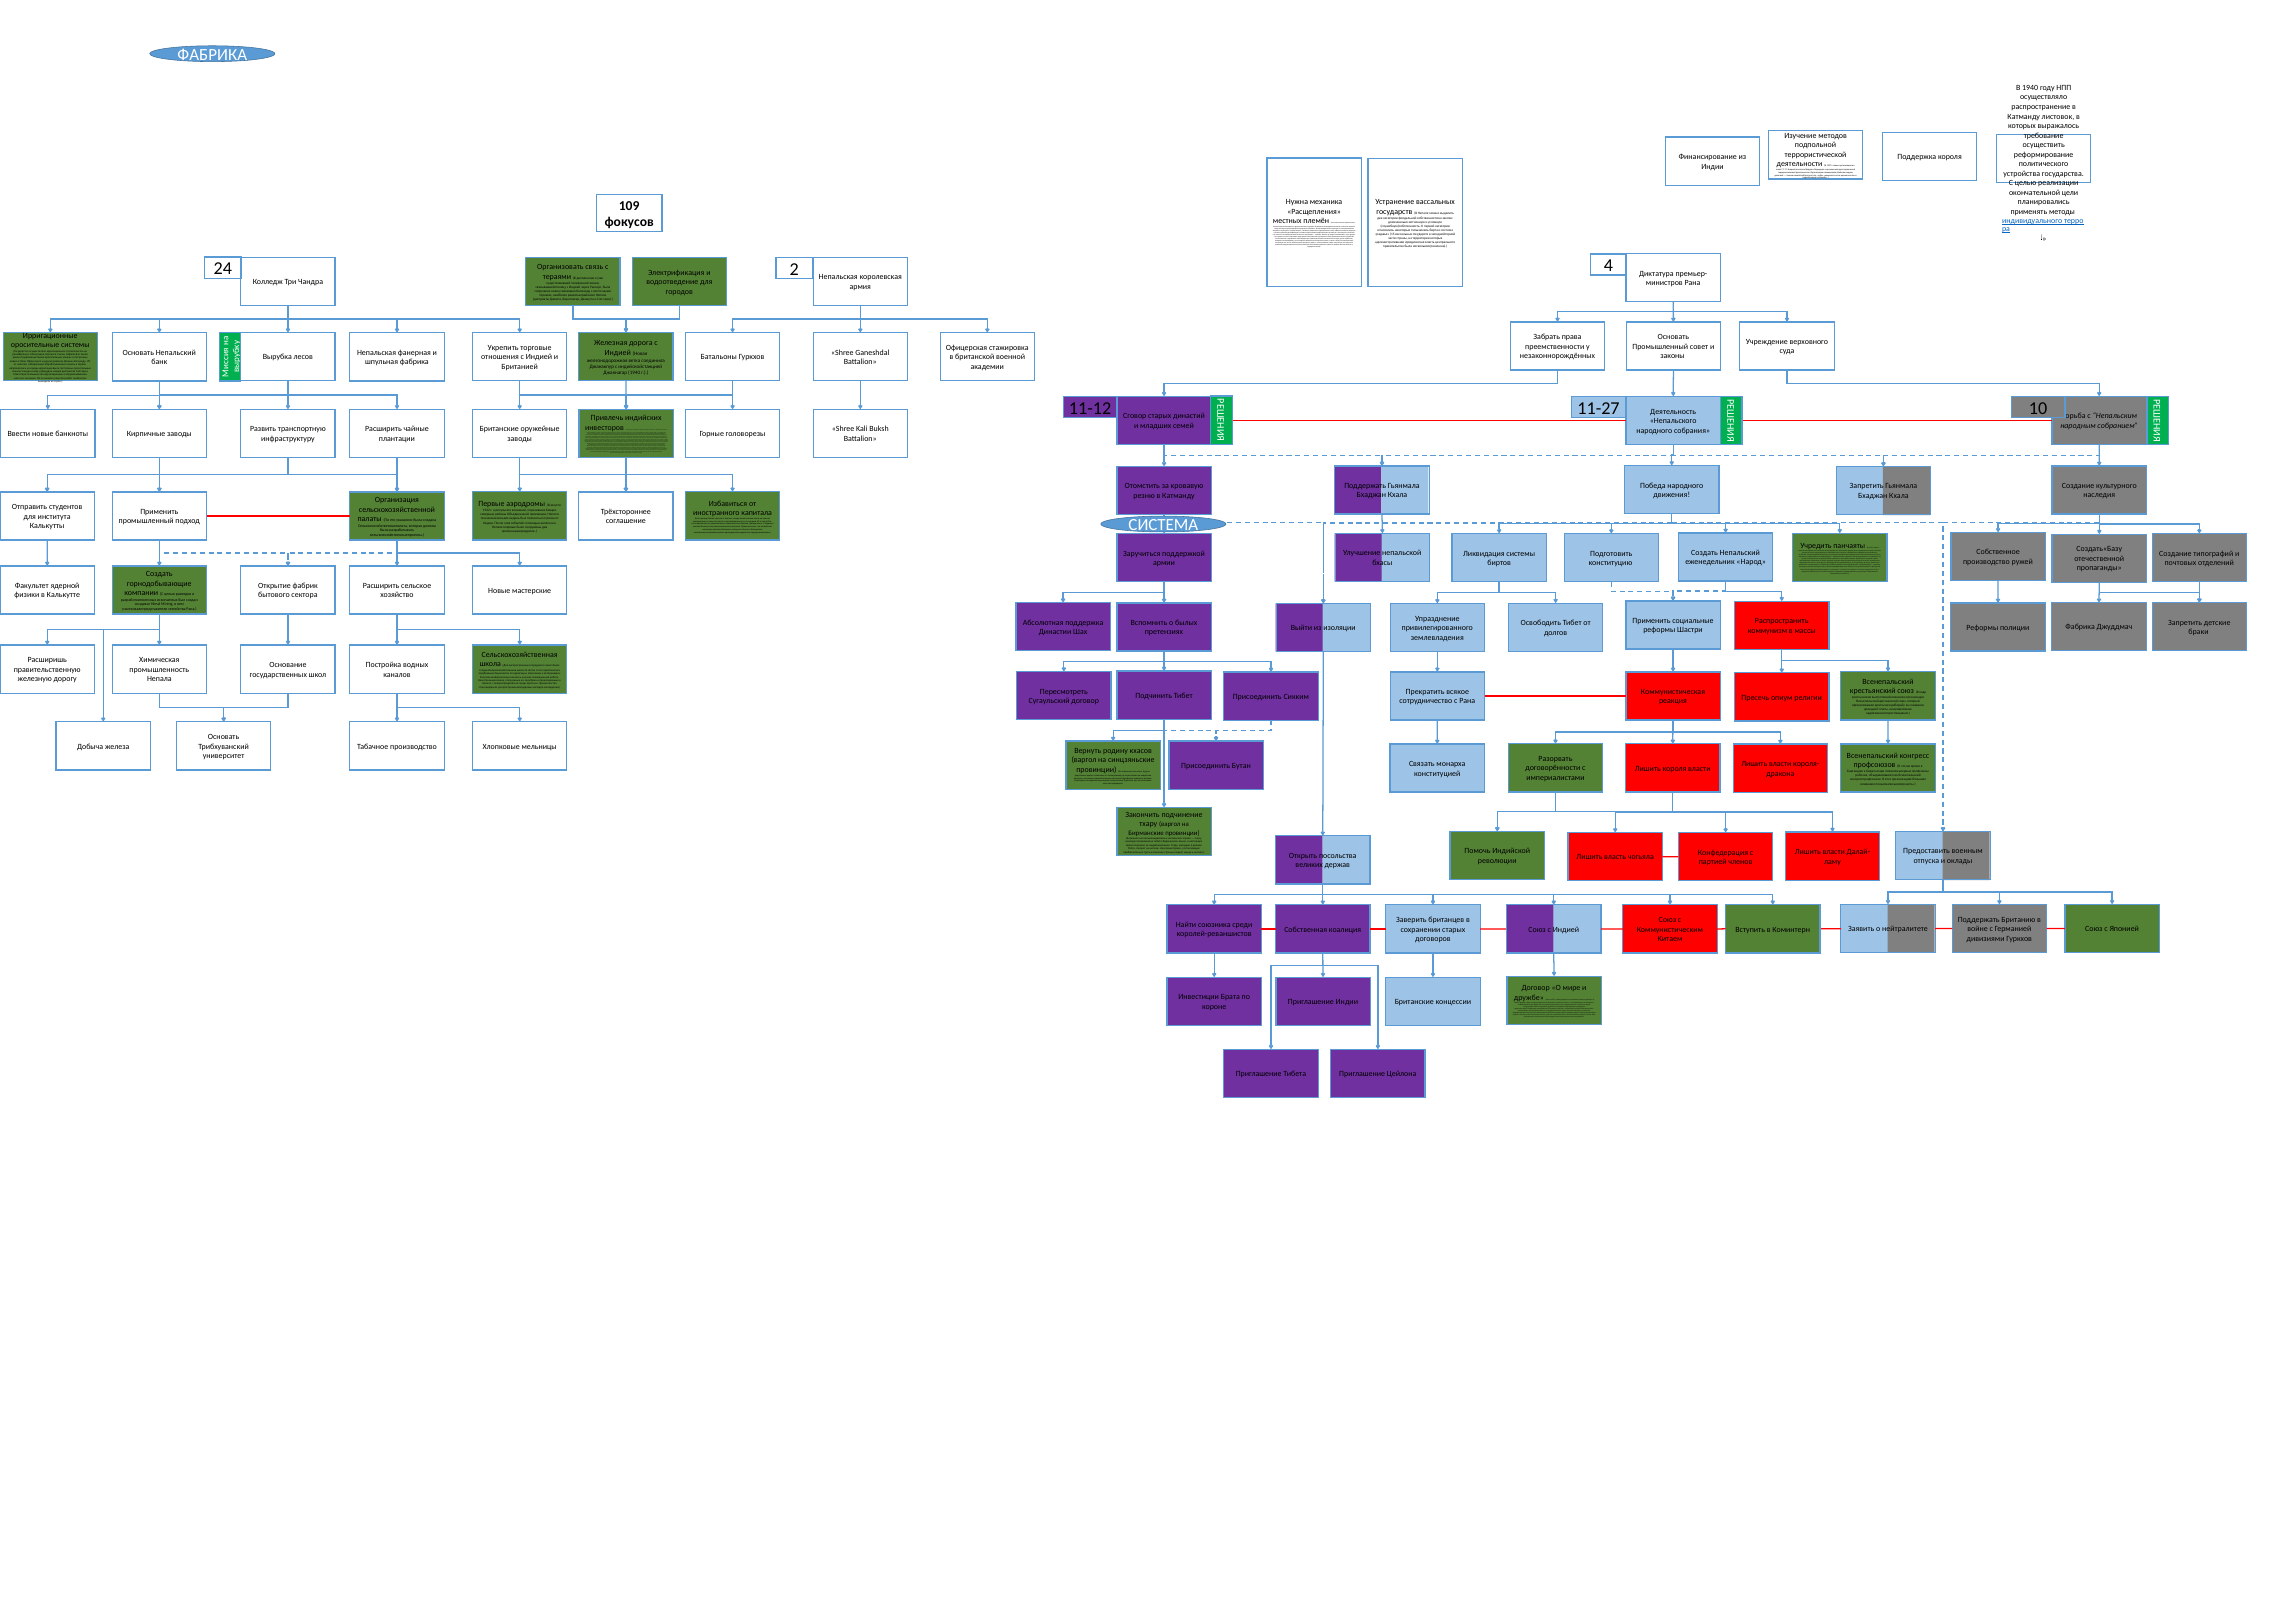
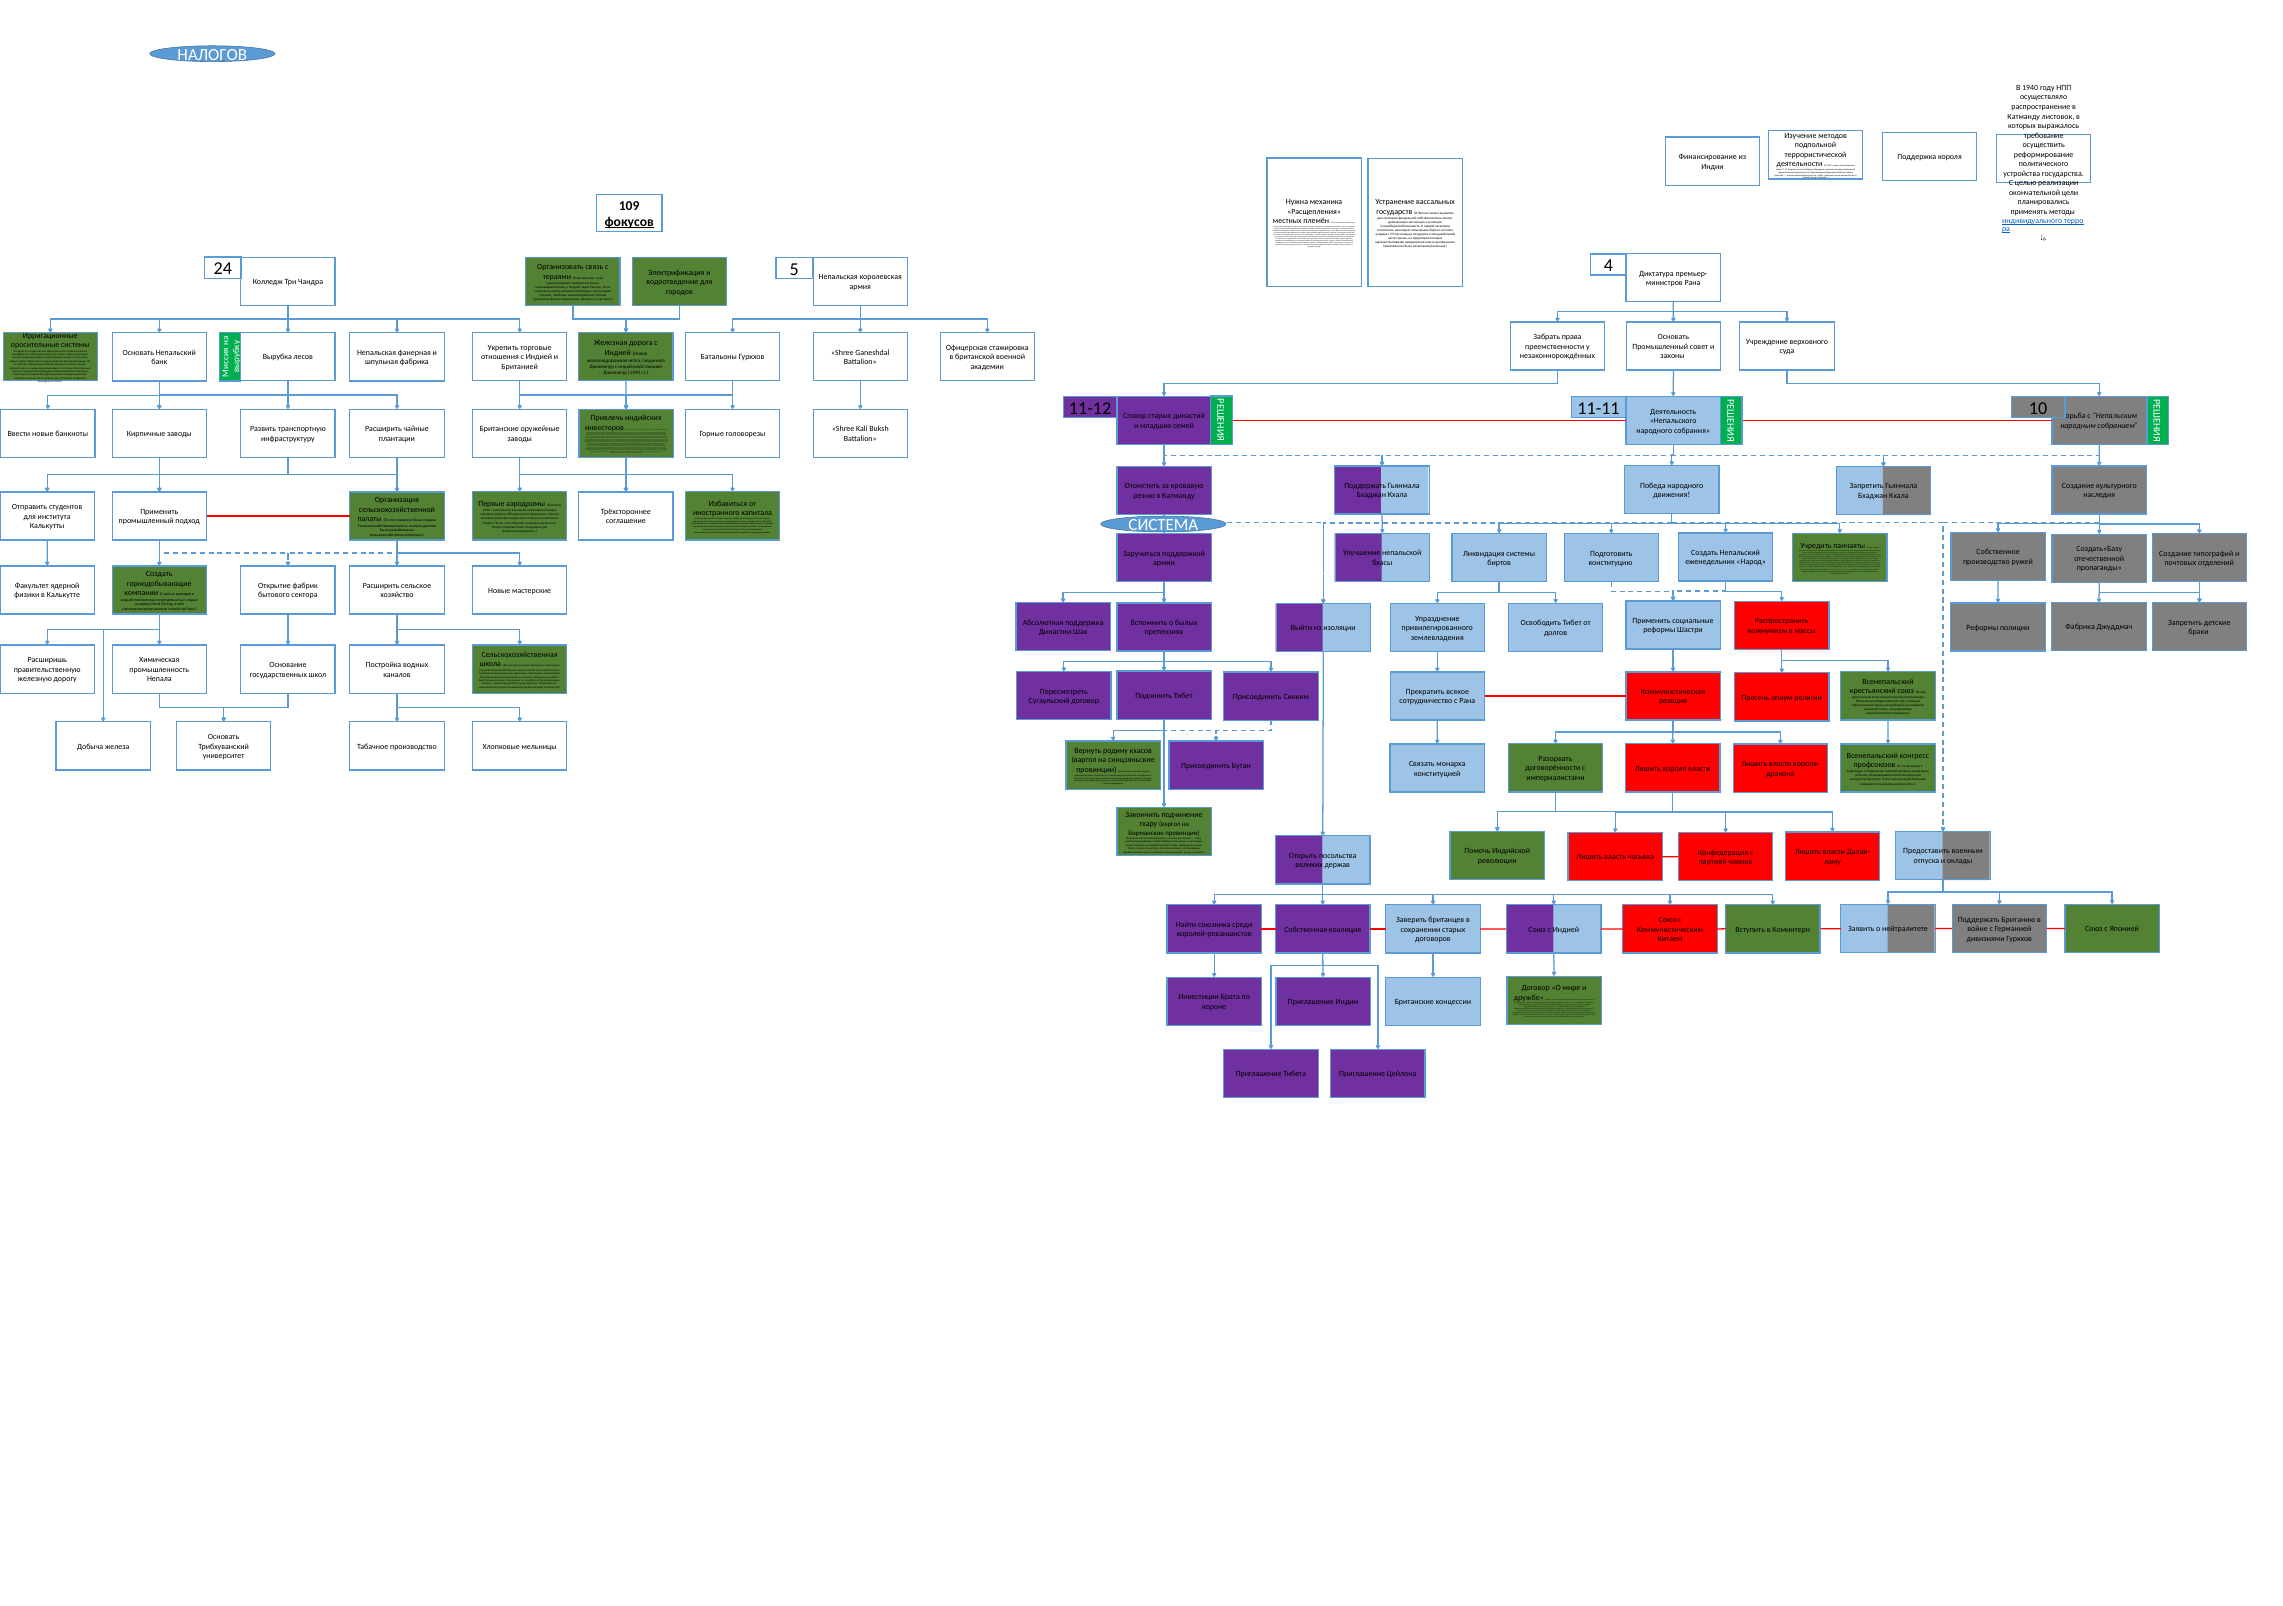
ФАБРИКА at (212, 55): ФАБРИКА -> НАЛОГОВ
фокусов underline: none -> present
2: 2 -> 5
11-27: 11-27 -> 11-11
